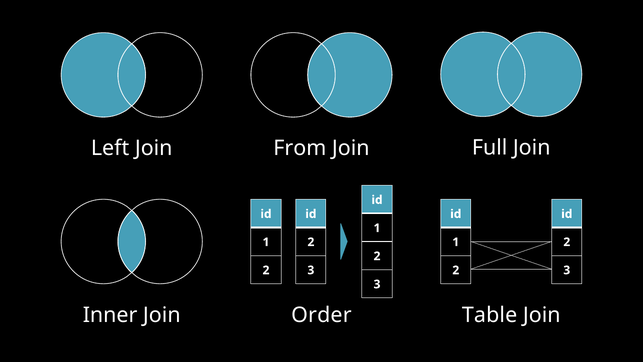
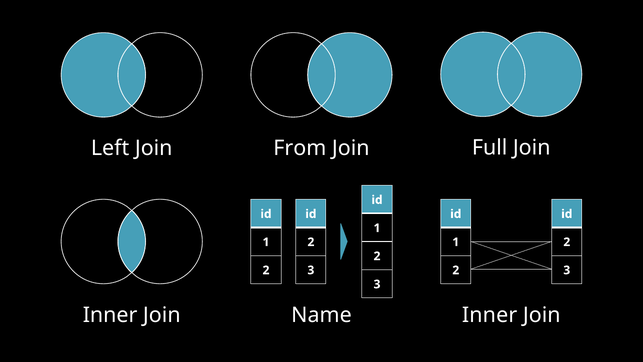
Order: Order -> Name
Table at (490, 315): Table -> Inner
